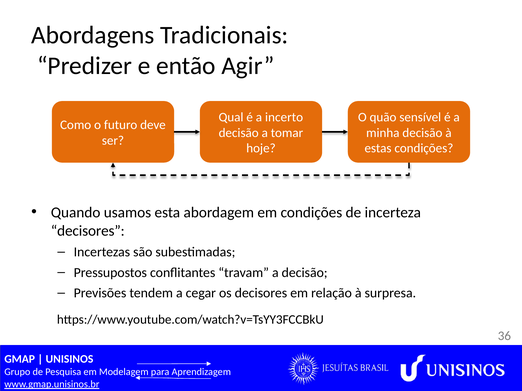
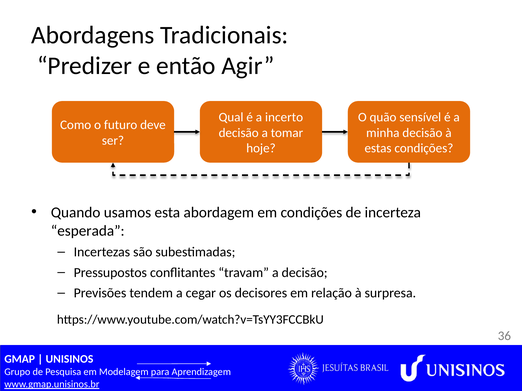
decisores at (88, 231): decisores -> esperada
